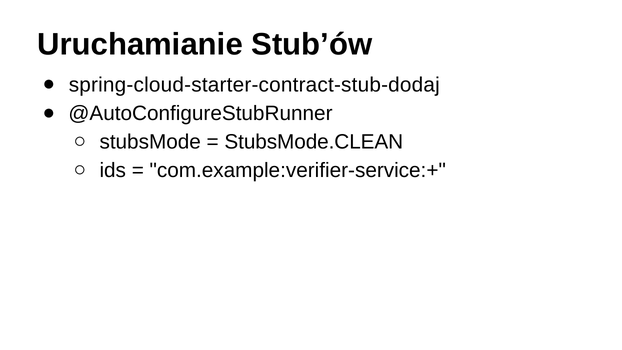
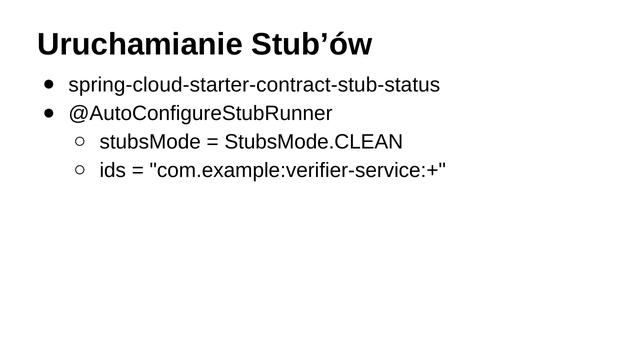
spring-cloud-starter-contract-stub-dodaj: spring-cloud-starter-contract-stub-dodaj -> spring-cloud-starter-contract-stub-status
